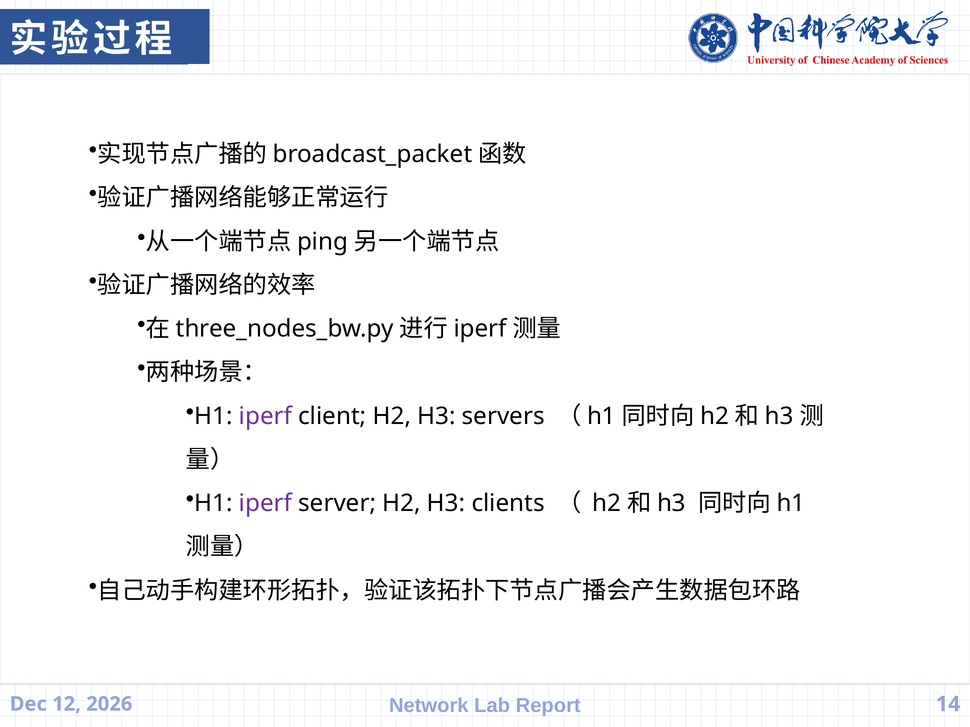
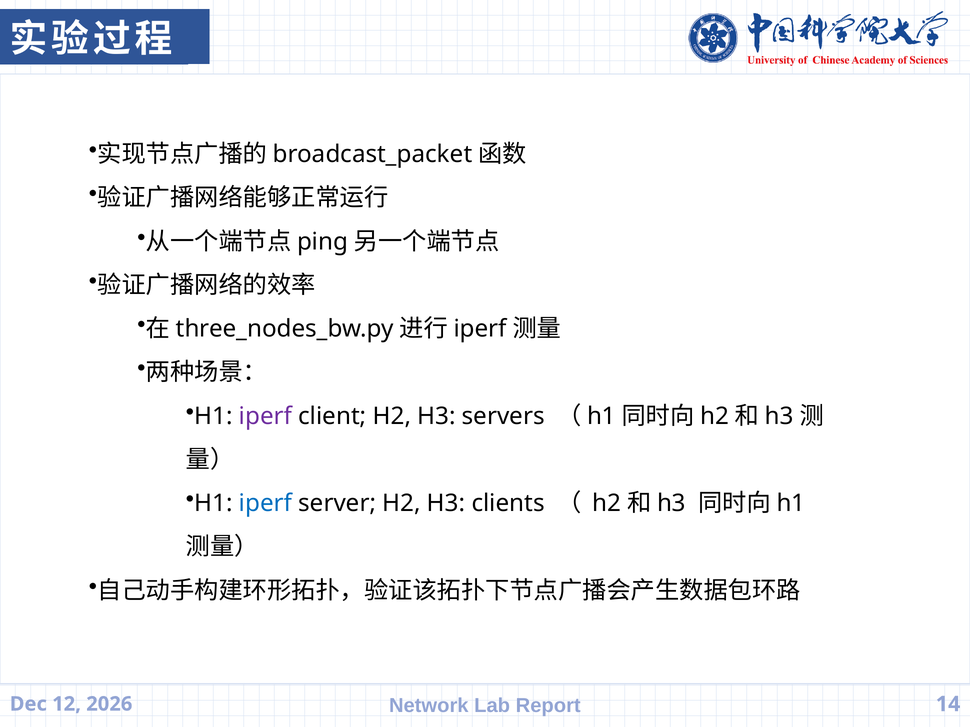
iperf at (265, 504) colour: purple -> blue
